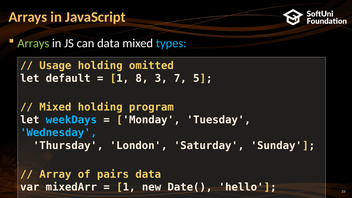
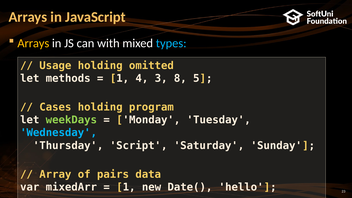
Arrays at (33, 43) colour: light green -> yellow
can data: data -> with
default: default -> methods
8: 8 -> 4
7: 7 -> 8
Mixed at (55, 107): Mixed -> Cases
weekDays colour: light blue -> light green
London: London -> Script
